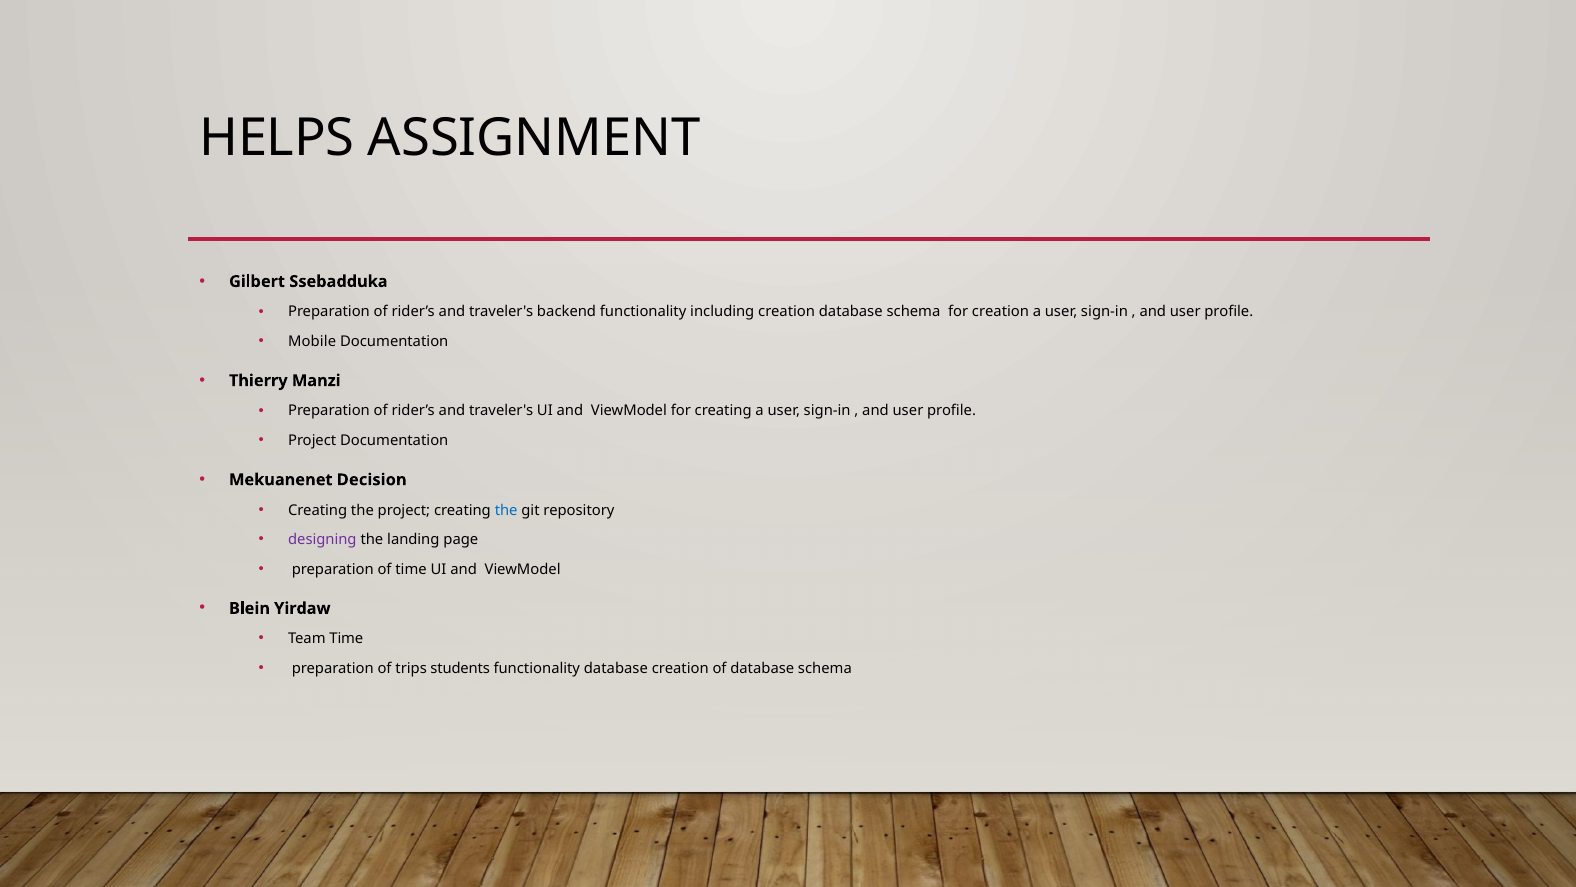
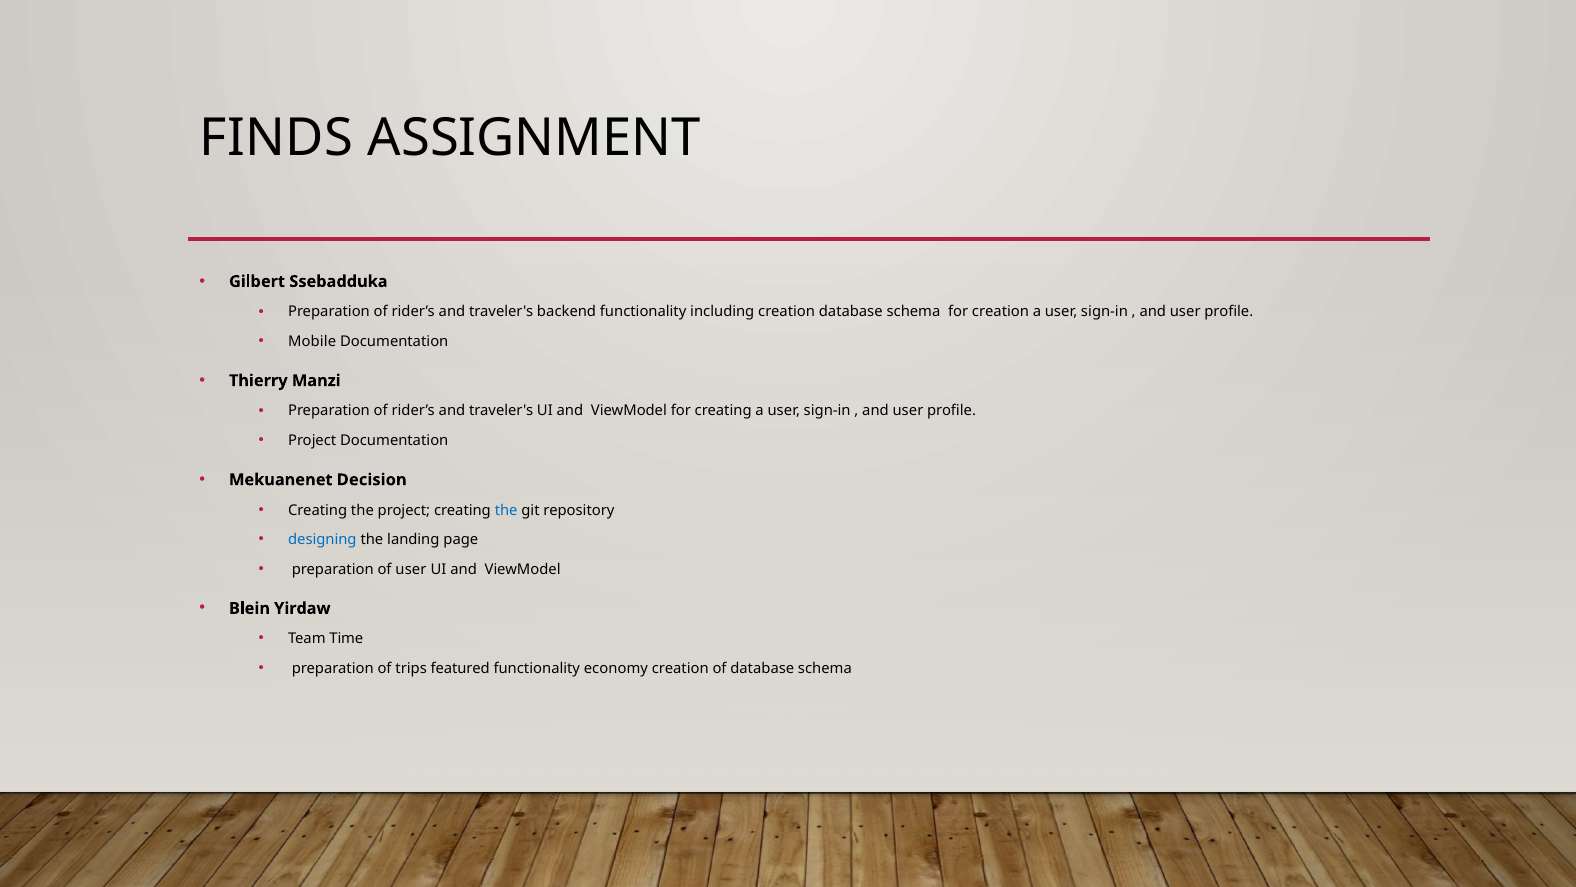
HELPS: HELPS -> FINDS
designing colour: purple -> blue
of time: time -> user
students: students -> featured
functionality database: database -> economy
